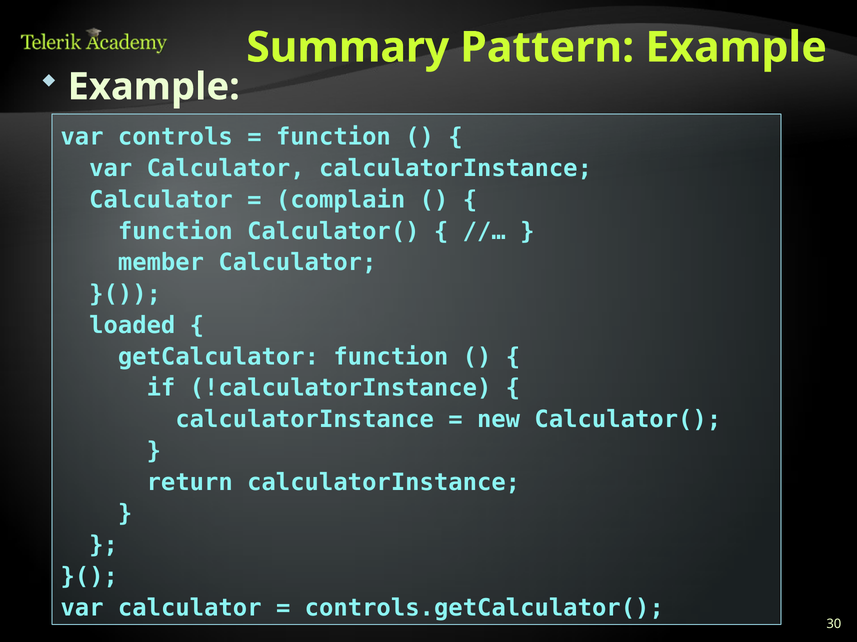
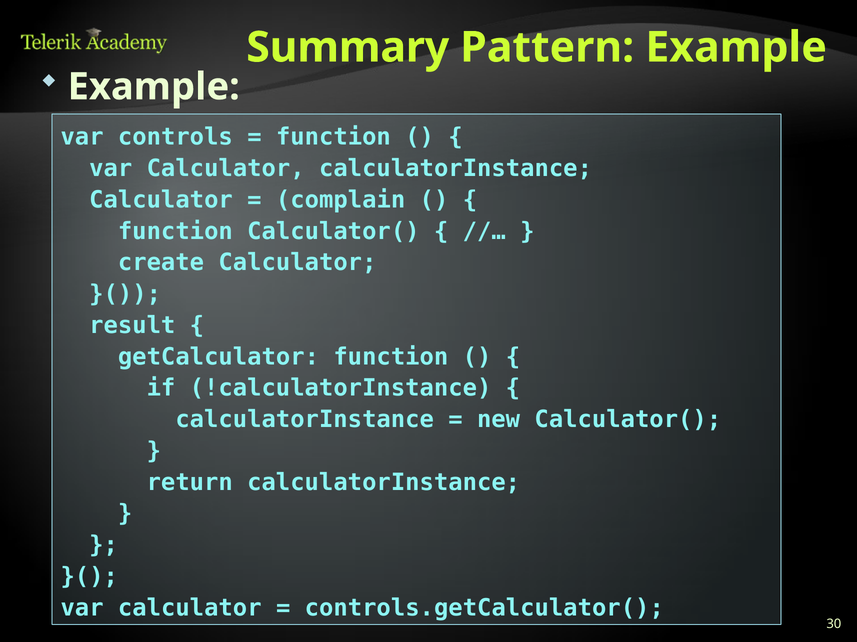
member: member -> create
loaded: loaded -> result
